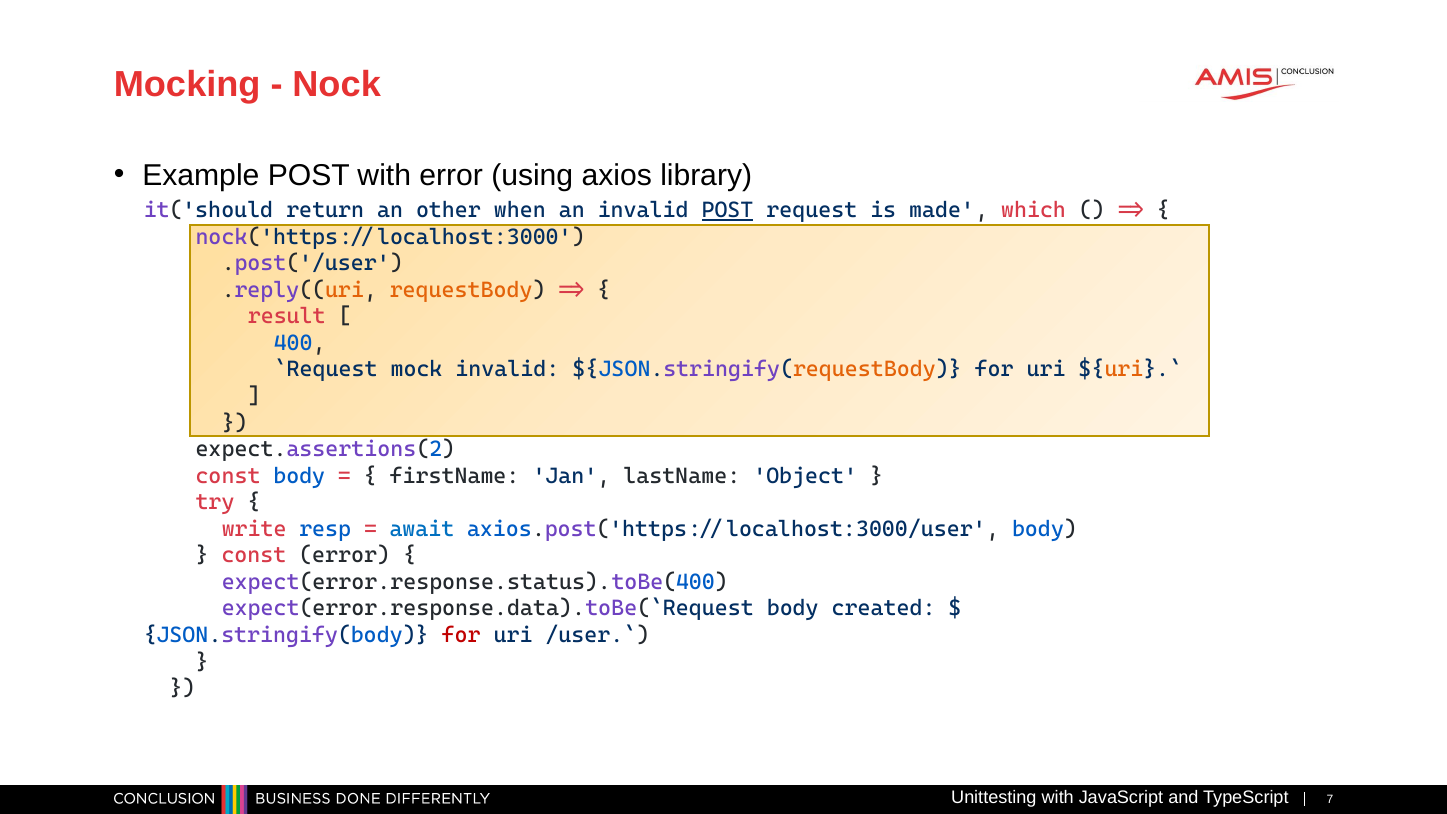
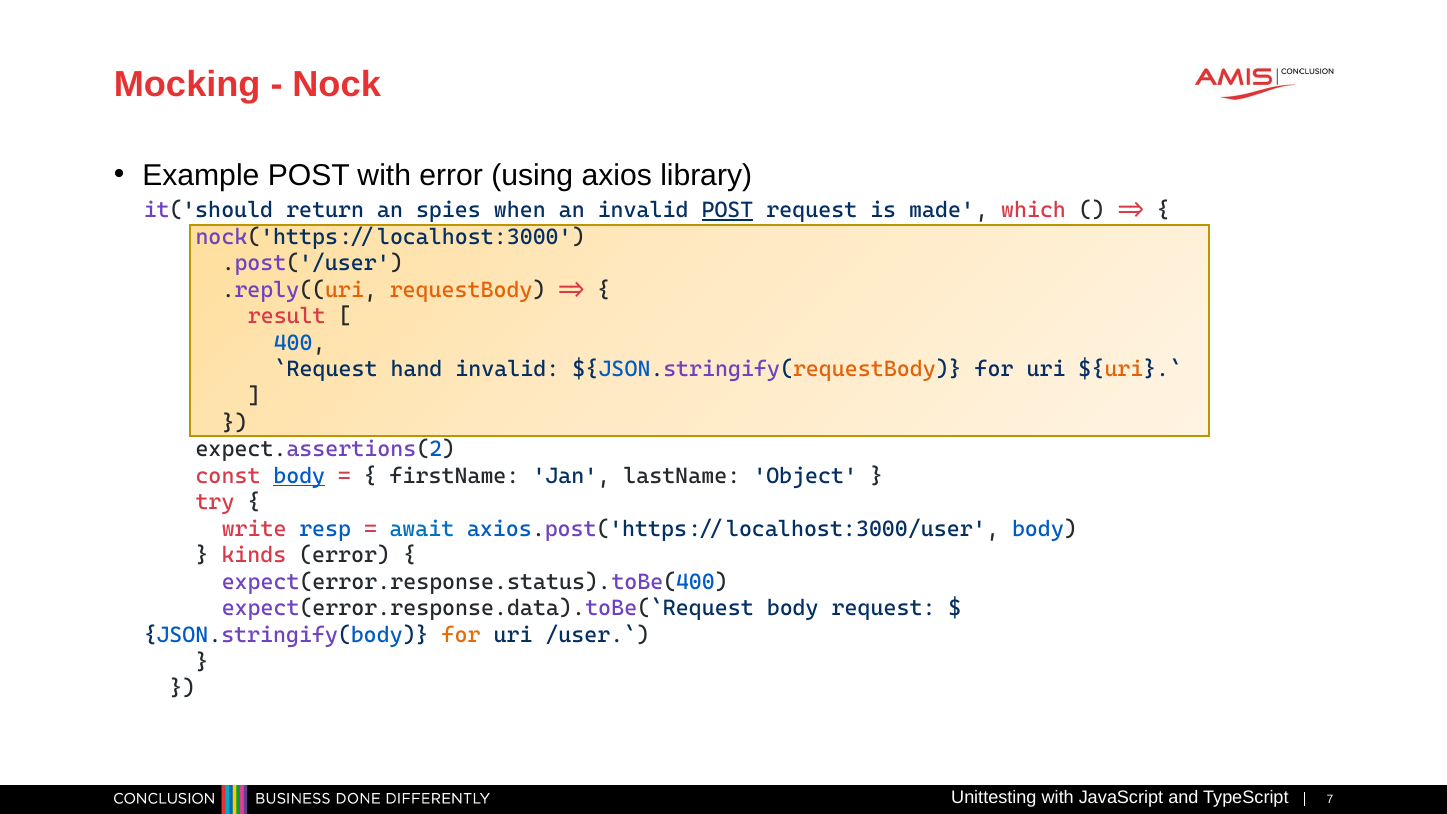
other: other -> spies
mock: mock -> hand
body at (299, 476) underline: none -> present
const at (254, 555): const -> kinds
body created: created -> request
for at (461, 635) colour: red -> orange
